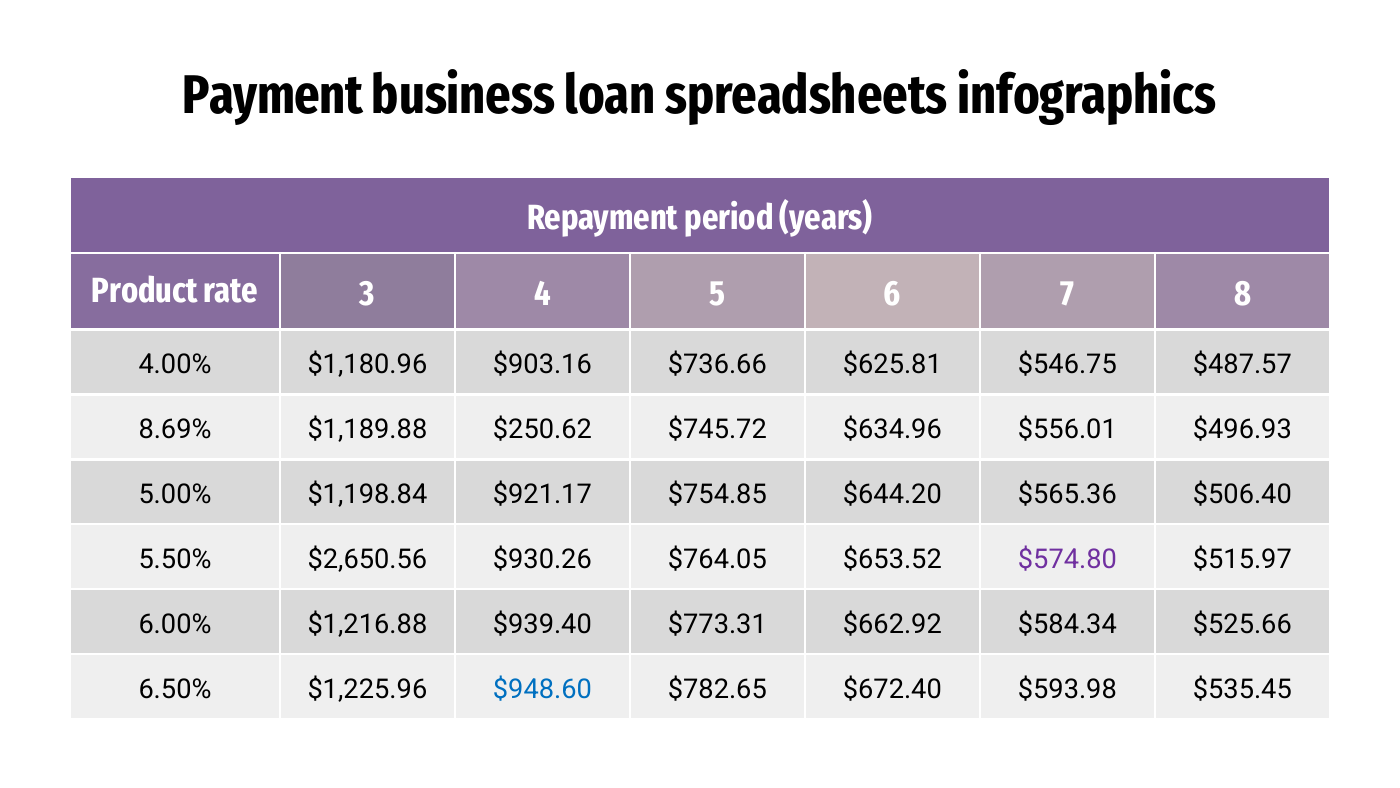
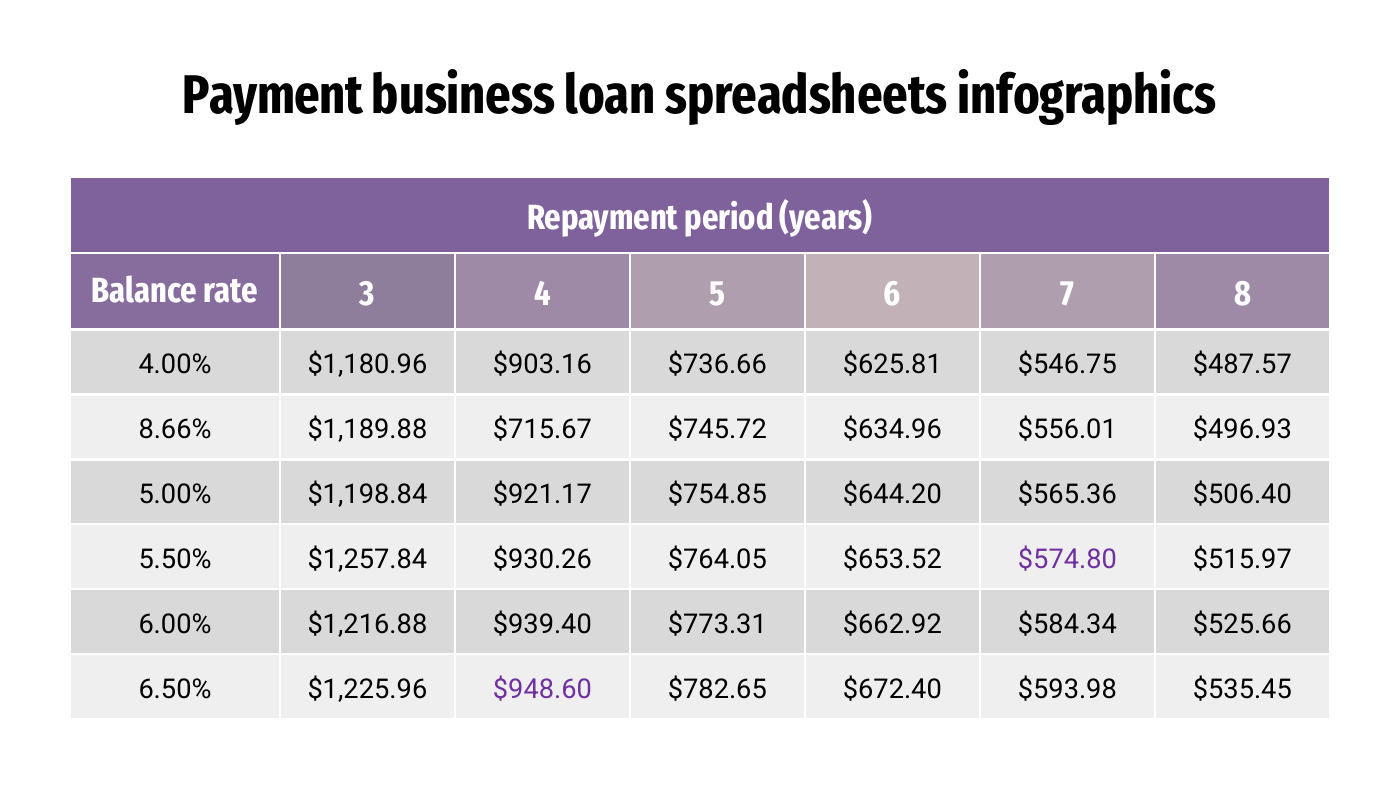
Product: Product -> Balance
8.69%: 8.69% -> 8.66%
$250.62: $250.62 -> $715.67
$2,650.56: $2,650.56 -> $1,257.84
$948.60 colour: blue -> purple
